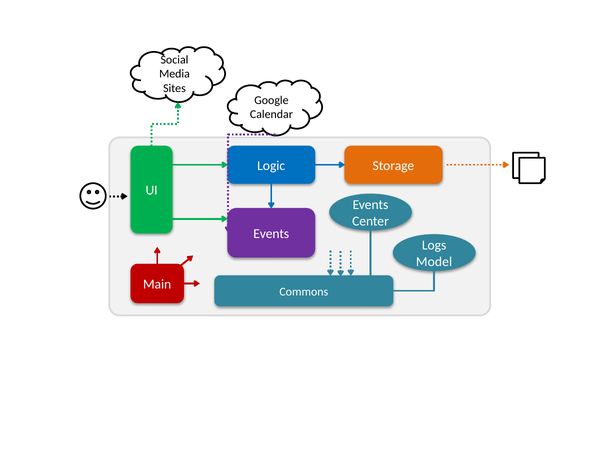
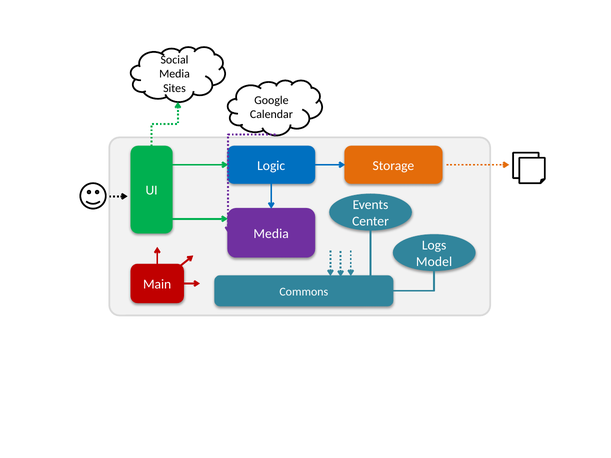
Events at (271, 234): Events -> Media
